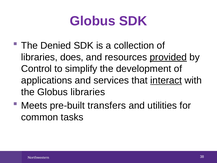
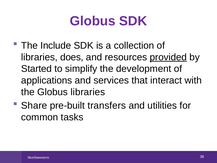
Denied: Denied -> Include
Control: Control -> Started
interact underline: present -> none
Meets: Meets -> Share
